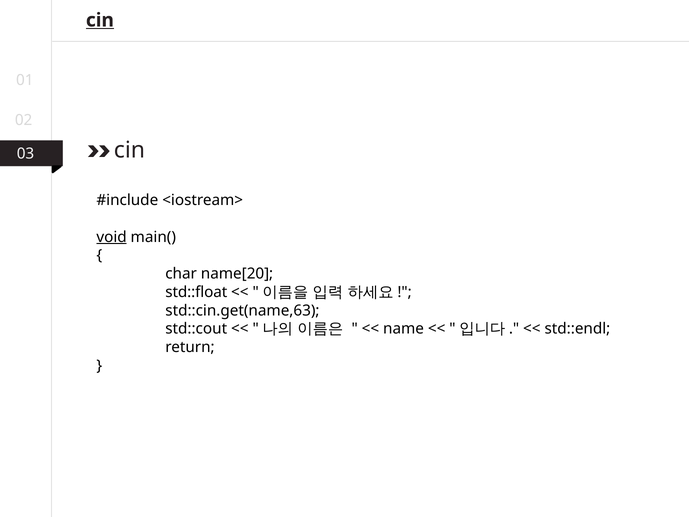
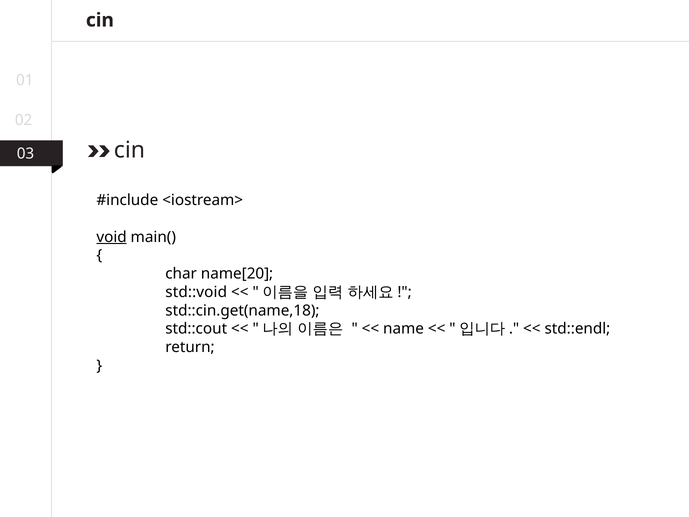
cin at (100, 20) underline: present -> none
std::float: std::float -> std::void
std::cin.get(name,63: std::cin.get(name,63 -> std::cin.get(name,18
